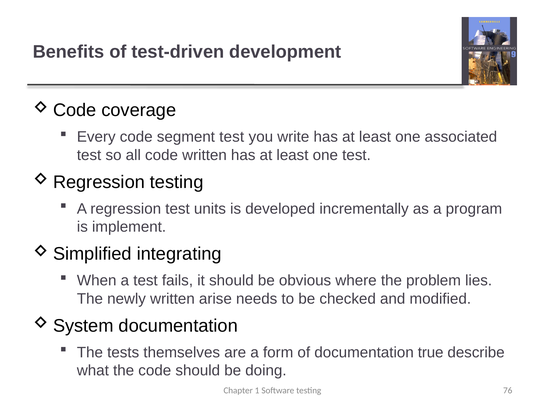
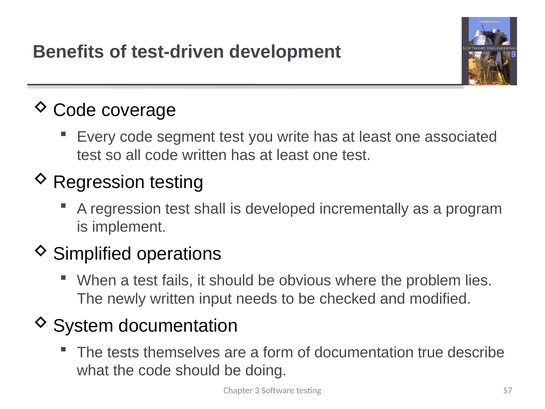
units: units -> shall
integrating: integrating -> operations
arise: arise -> input
1: 1 -> 3
76: 76 -> 57
